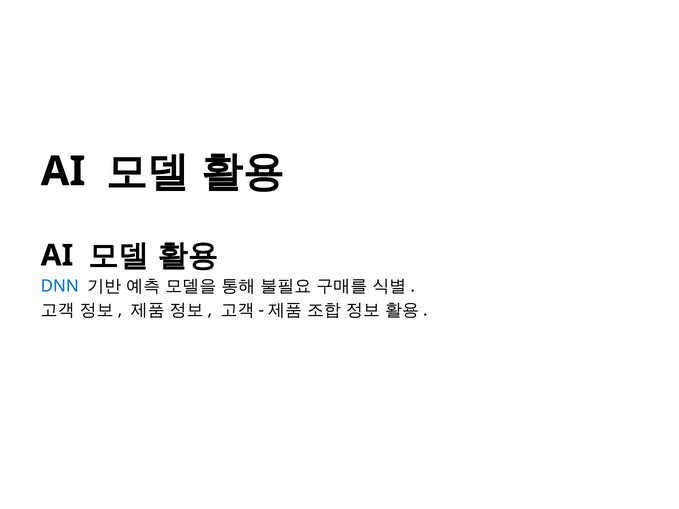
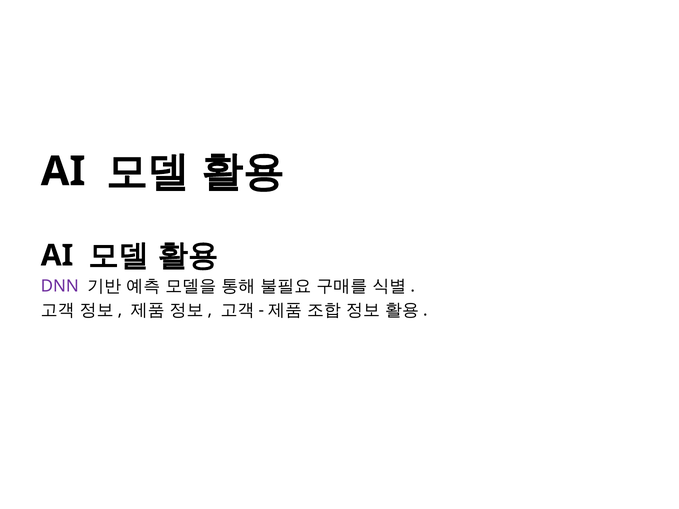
DNN colour: blue -> purple
